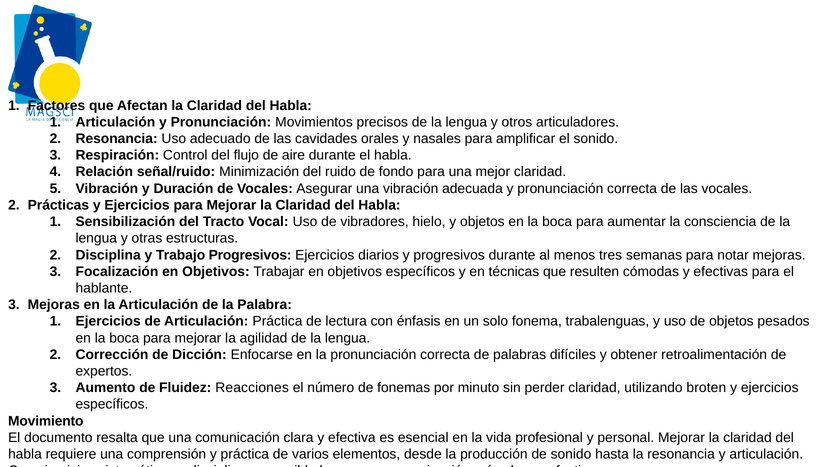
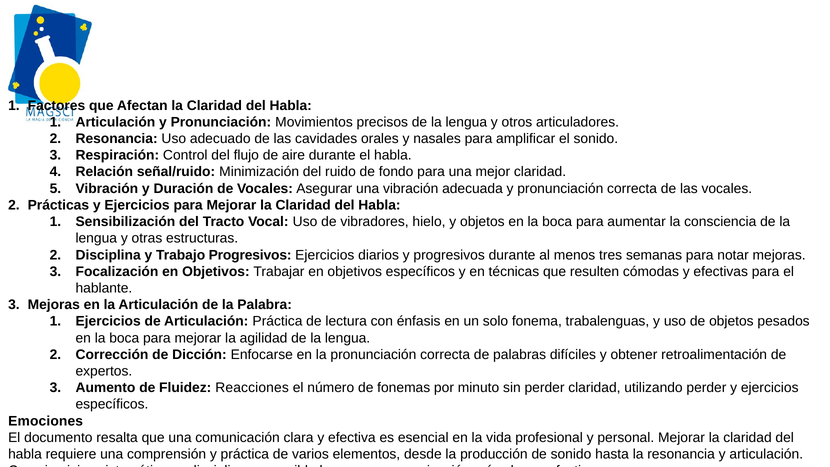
utilizando broten: broten -> perder
Movimiento: Movimiento -> Emociones
